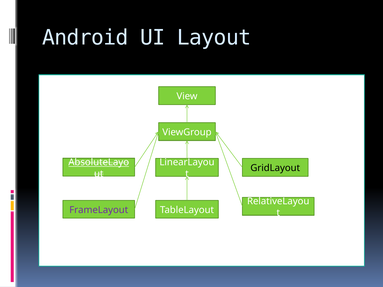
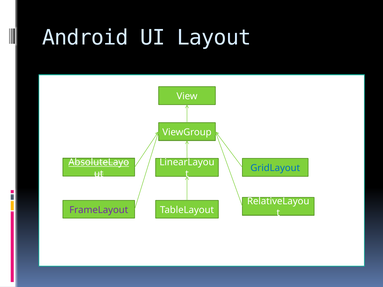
GridLayout colour: black -> blue
